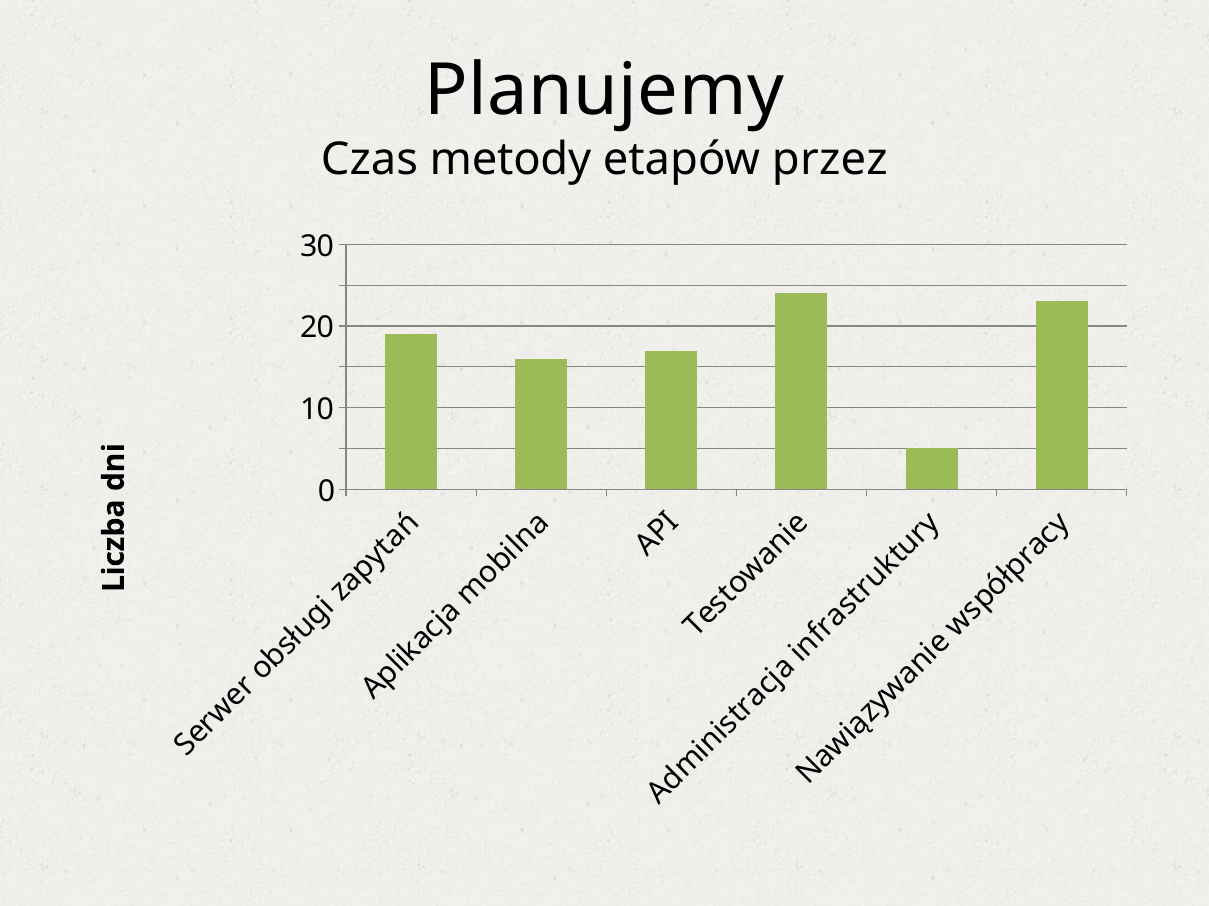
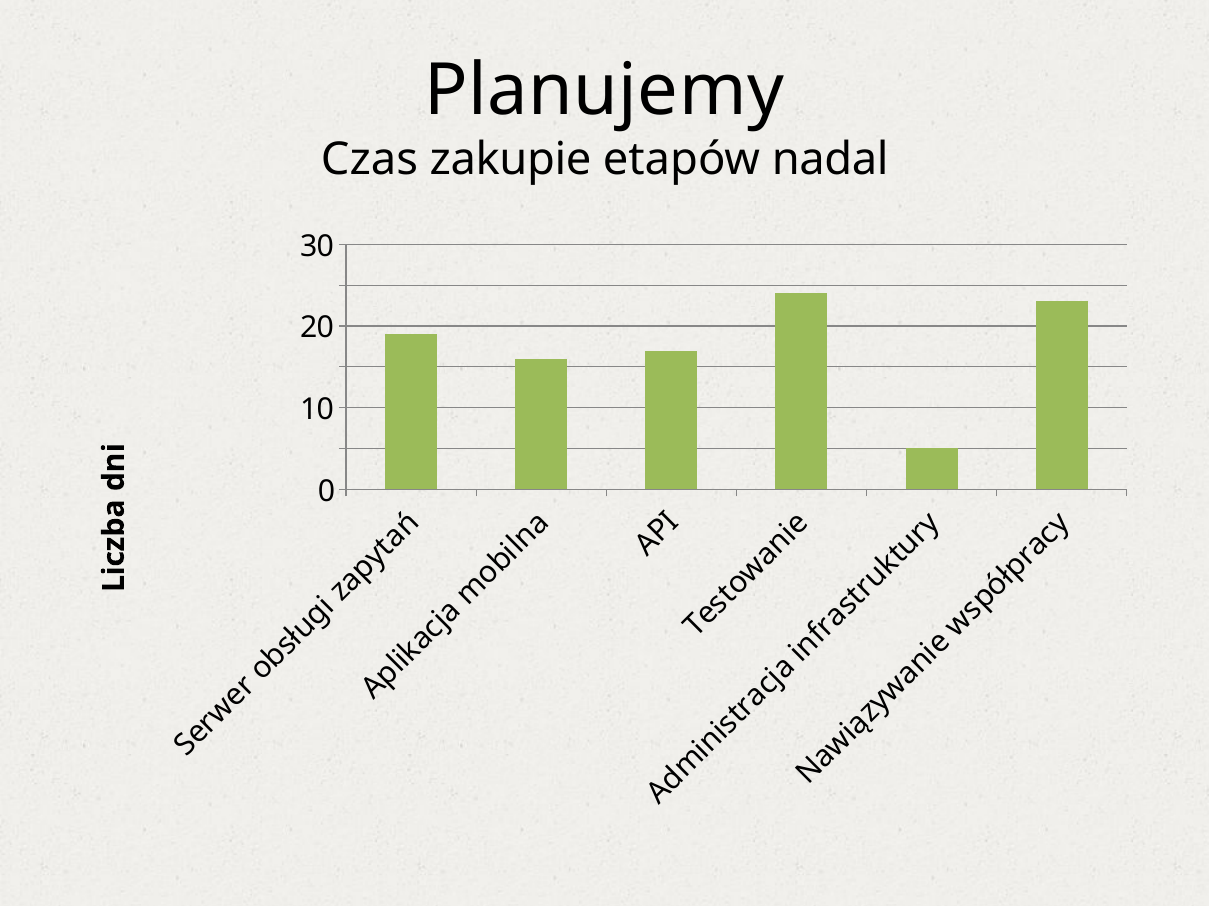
metody: metody -> zakupie
przez: przez -> nadal
